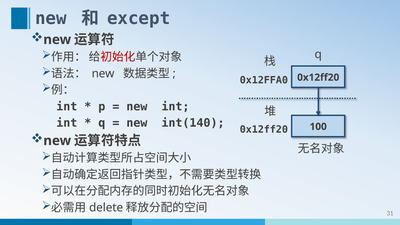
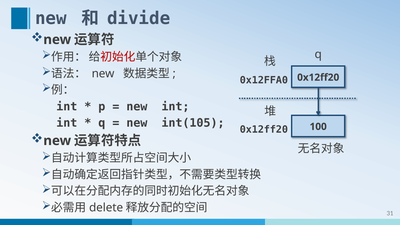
except: except -> divide
int(140: int(140 -> int(105
